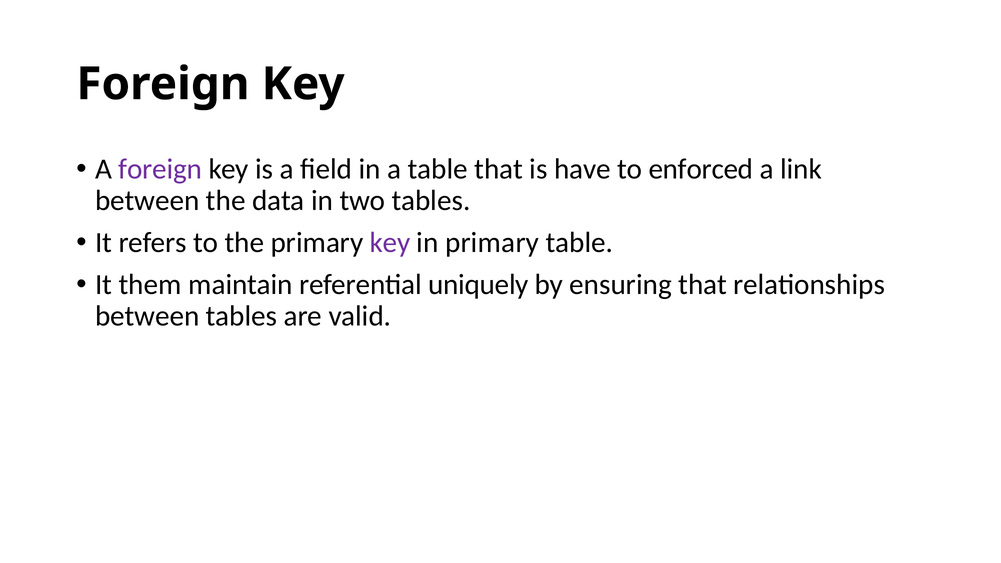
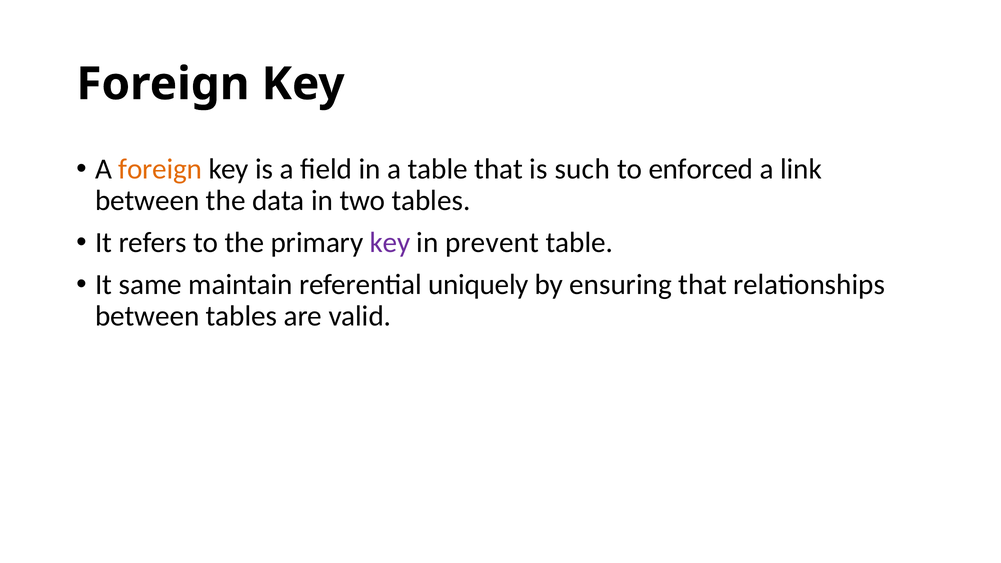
foreign at (160, 169) colour: purple -> orange
have: have -> such
in primary: primary -> prevent
them: them -> same
